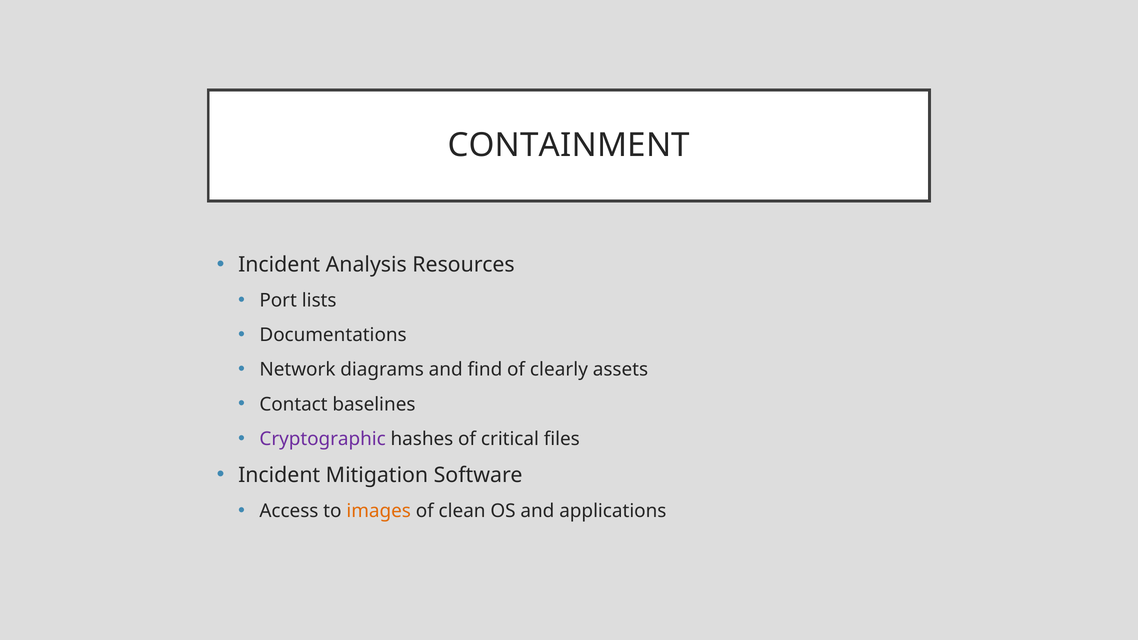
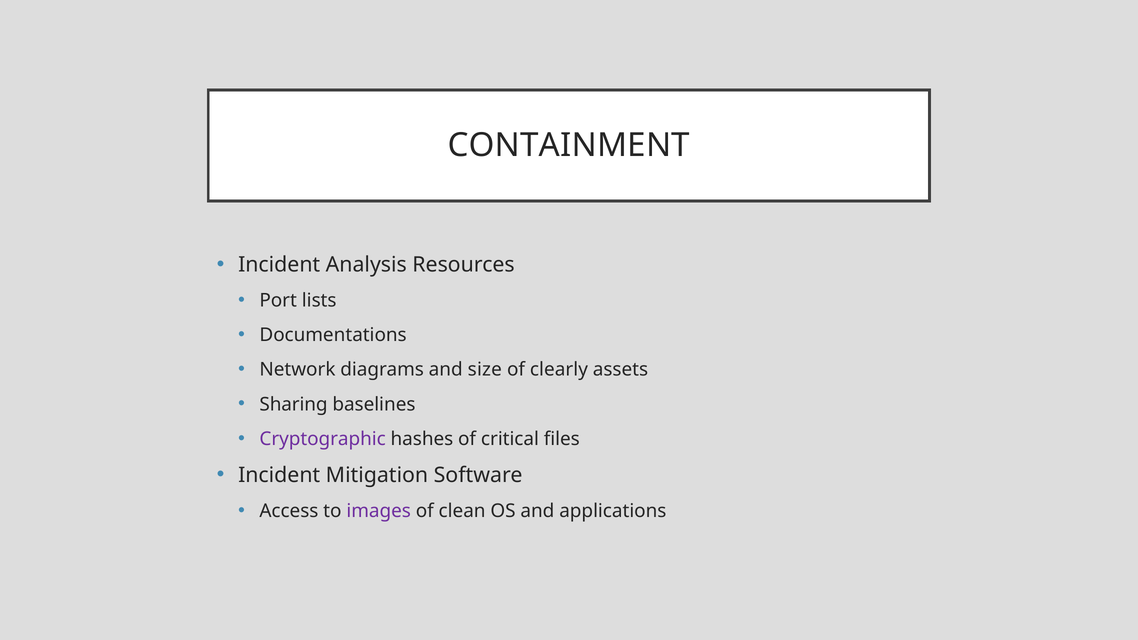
find: find -> size
Contact: Contact -> Sharing
images colour: orange -> purple
